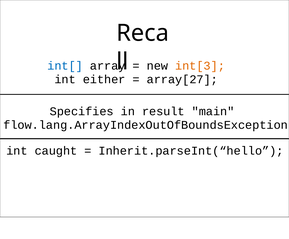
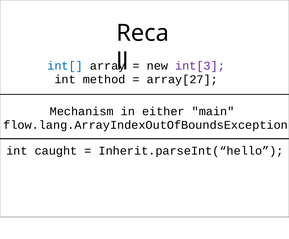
int[3 colour: orange -> purple
either: either -> method
Specifies: Specifies -> Mechanism
result: result -> either
